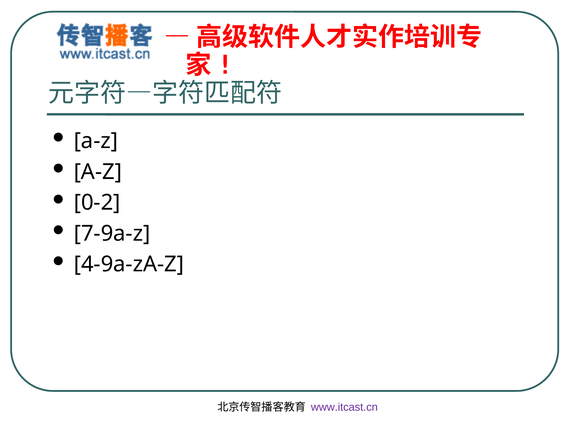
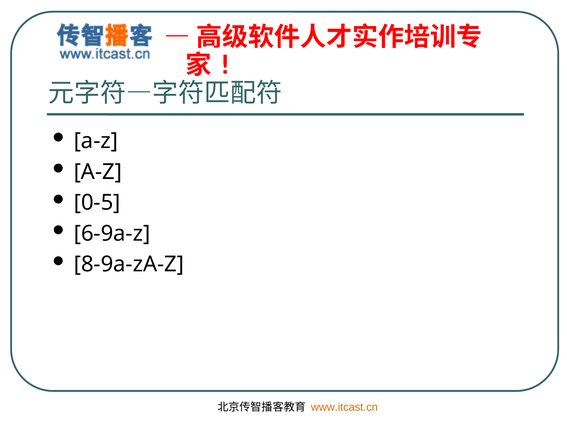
0-2: 0-2 -> 0-5
7-9a-z: 7-9a-z -> 6-9a-z
4-9a-zA-Z: 4-9a-zA-Z -> 8-9a-zA-Z
www.itcast.cn colour: purple -> orange
